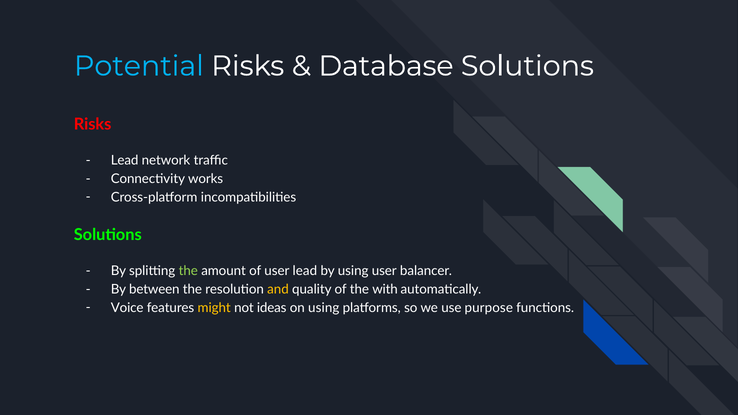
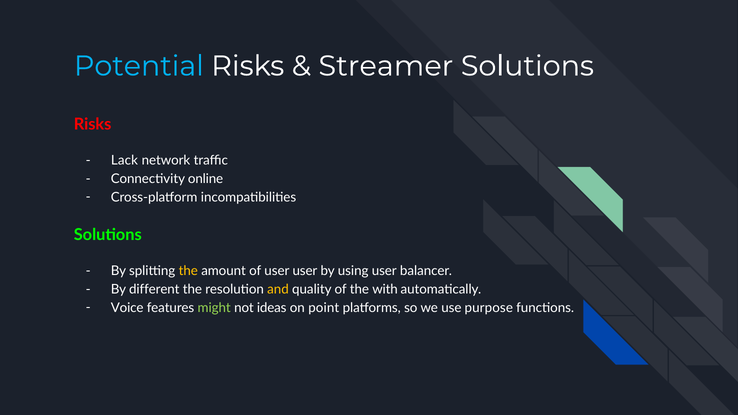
Database: Database -> Streamer
Lead at (125, 161): Lead -> Lack
works: works -> online
the at (188, 271) colour: light green -> yellow
user lead: lead -> user
between: between -> different
might colour: yellow -> light green
on using: using -> point
